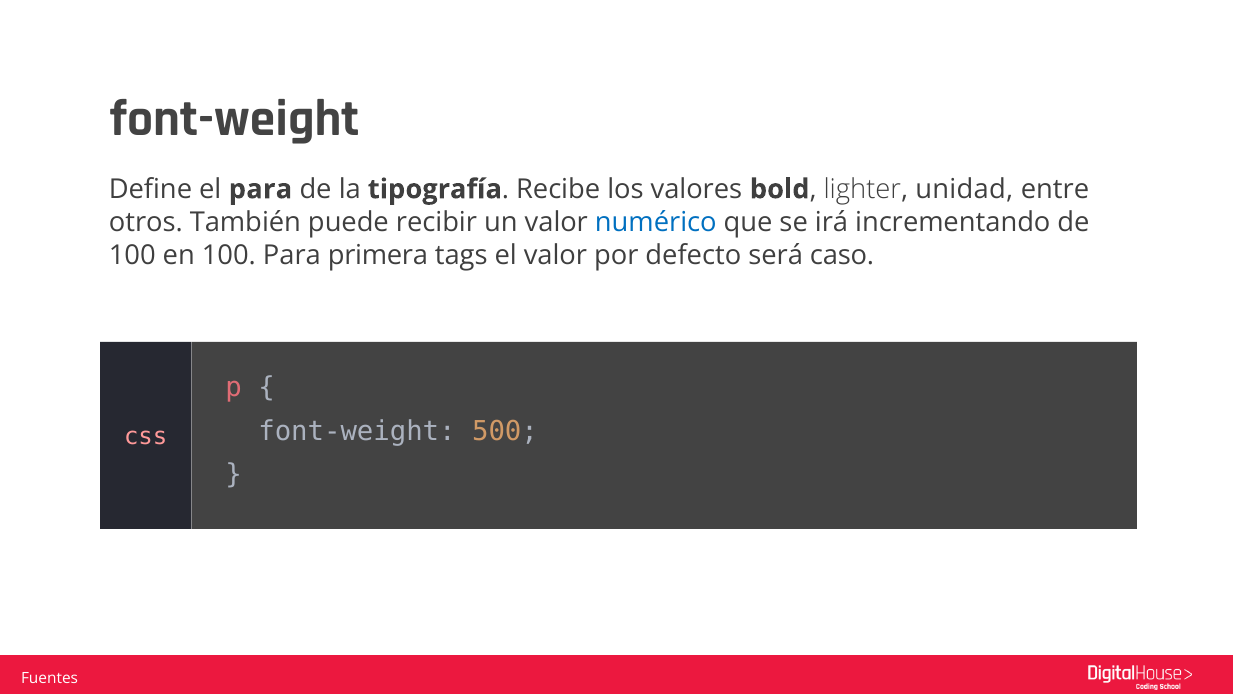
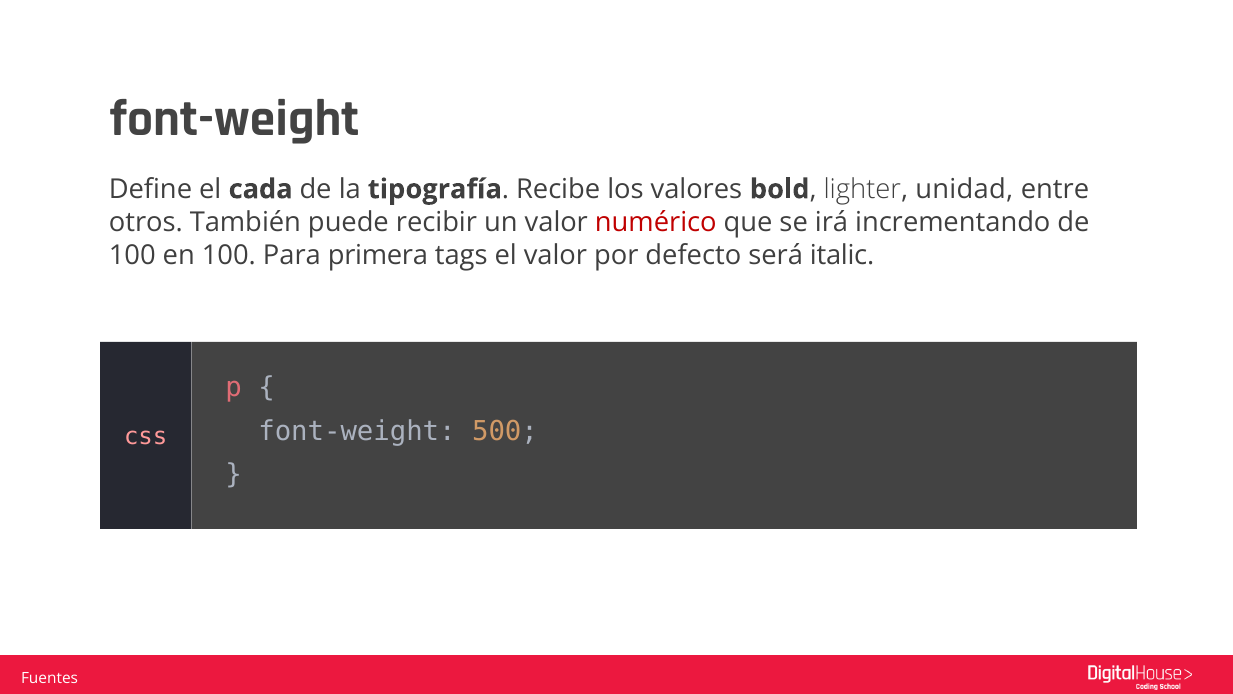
el para: para -> cada
numérico colour: blue -> red
caso: caso -> italic
